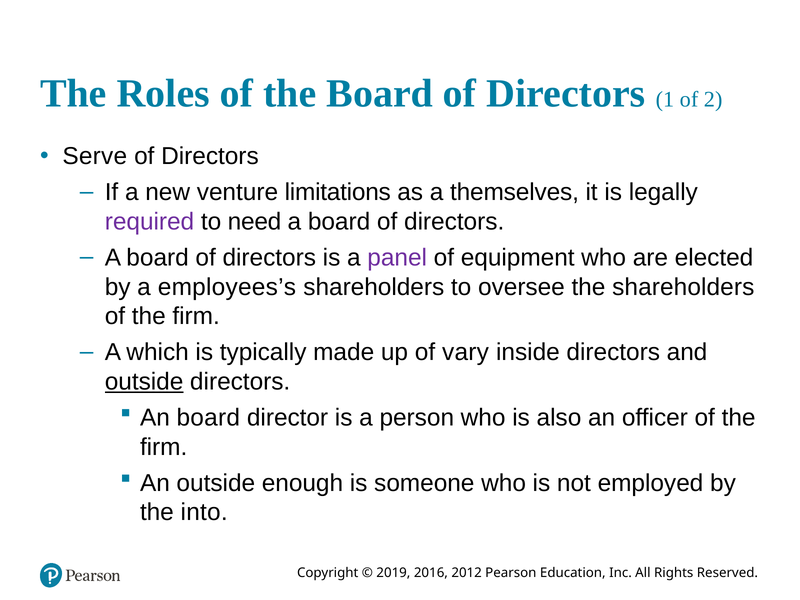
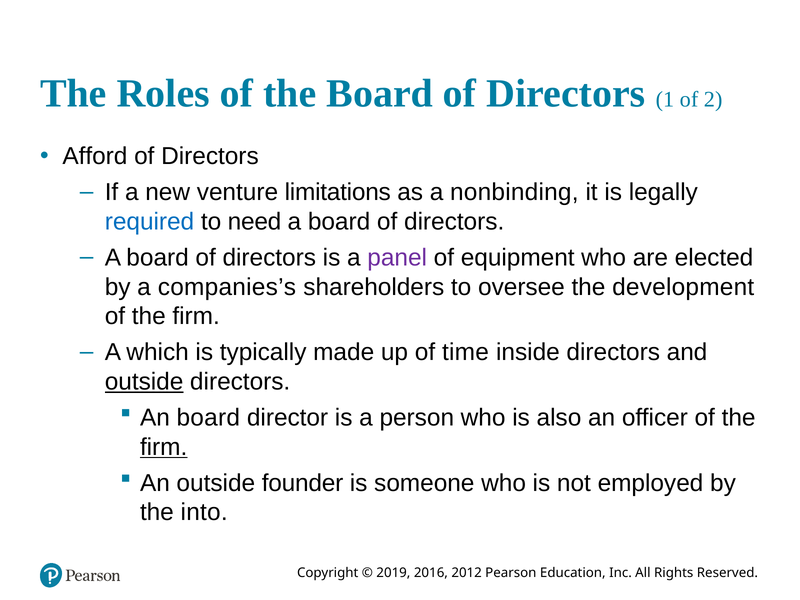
Serve: Serve -> Afford
themselves: themselves -> nonbinding
required colour: purple -> blue
employees’s: employees’s -> companies’s
the shareholders: shareholders -> development
vary: vary -> time
firm at (164, 447) underline: none -> present
enough: enough -> founder
